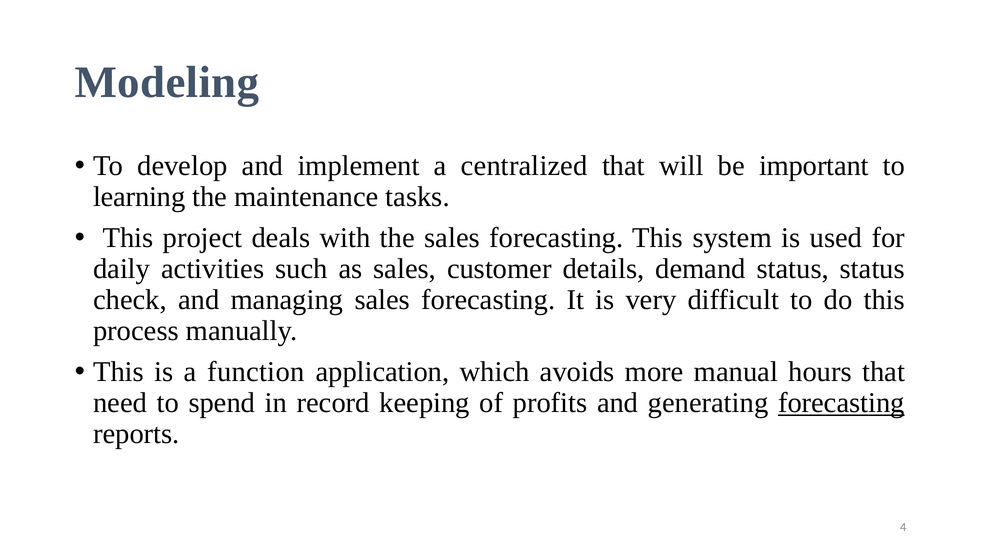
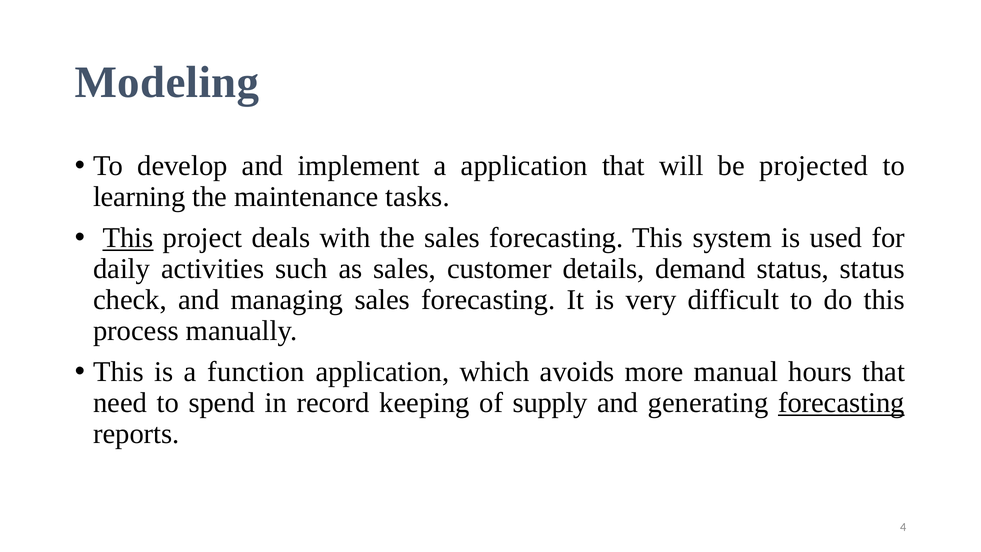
a centralized: centralized -> application
important: important -> projected
This at (128, 238) underline: none -> present
profits: profits -> supply
